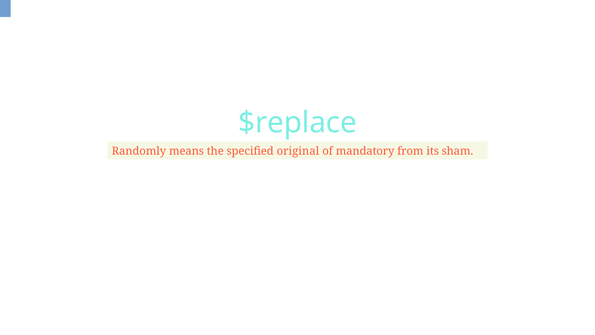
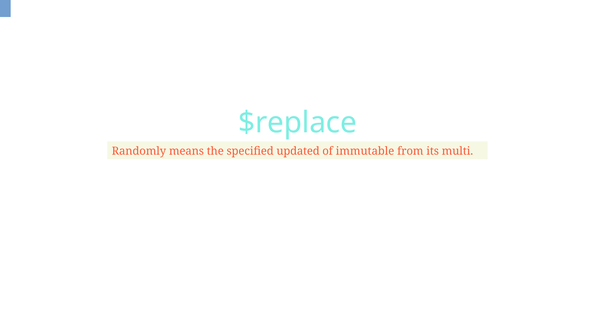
original: original -> updated
mandatory: mandatory -> immutable
sham: sham -> multi
